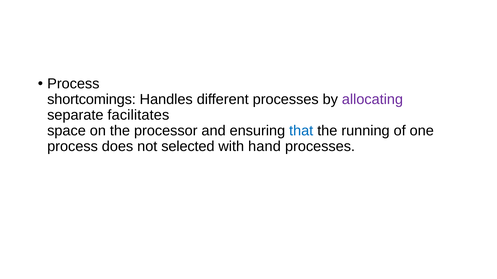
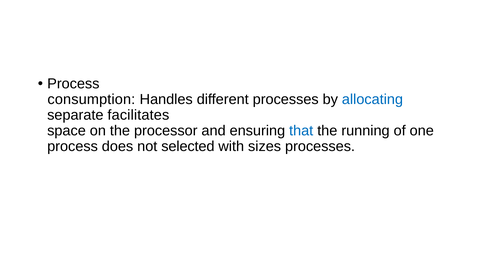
shortcomings: shortcomings -> consumption
allocating colour: purple -> blue
hand: hand -> sizes
